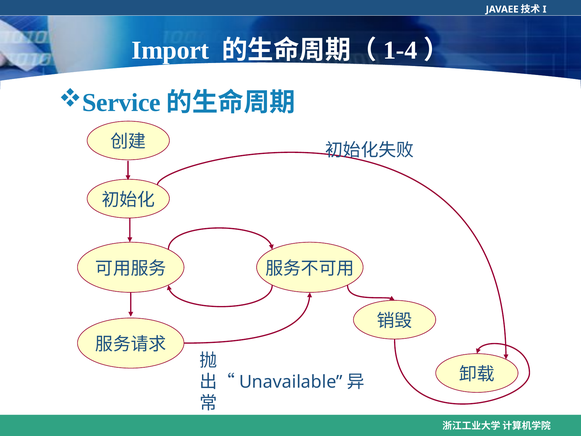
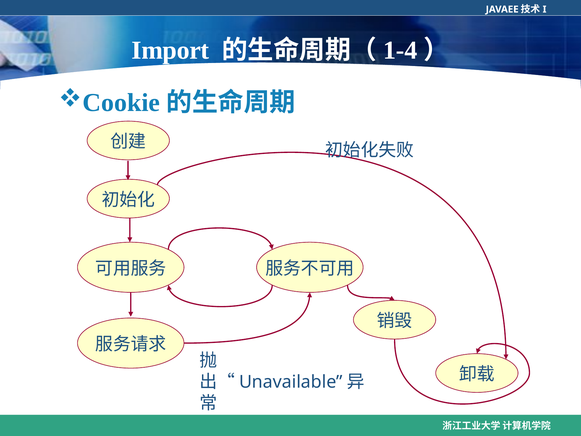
Service: Service -> Cookie
